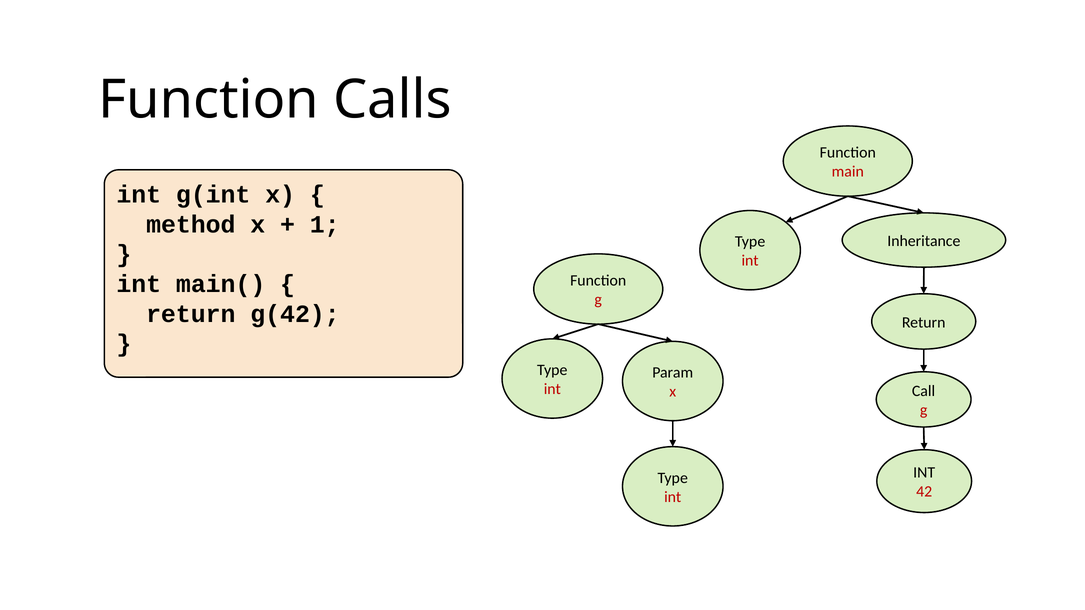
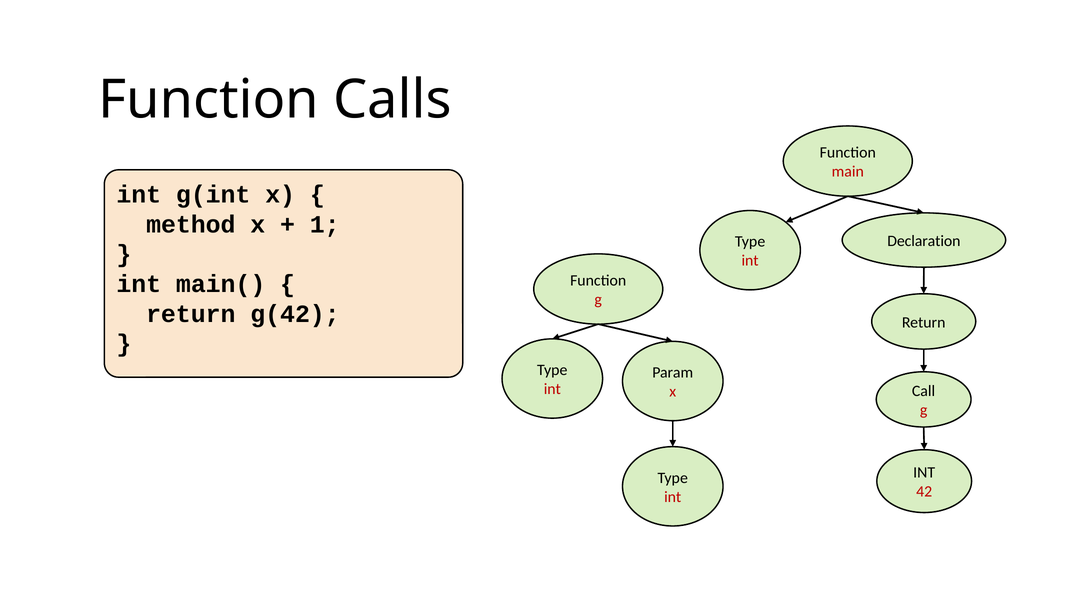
Inheritance: Inheritance -> Declaration
